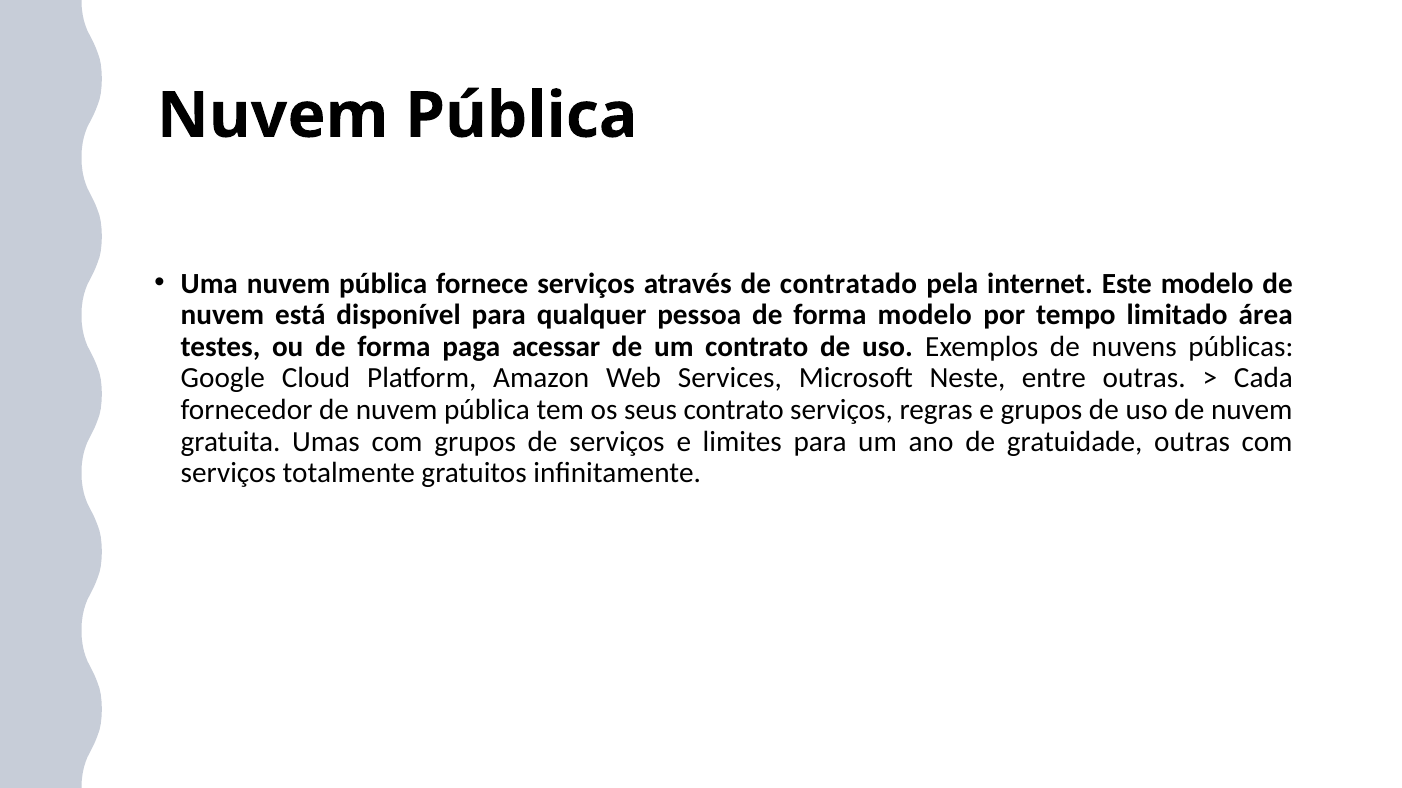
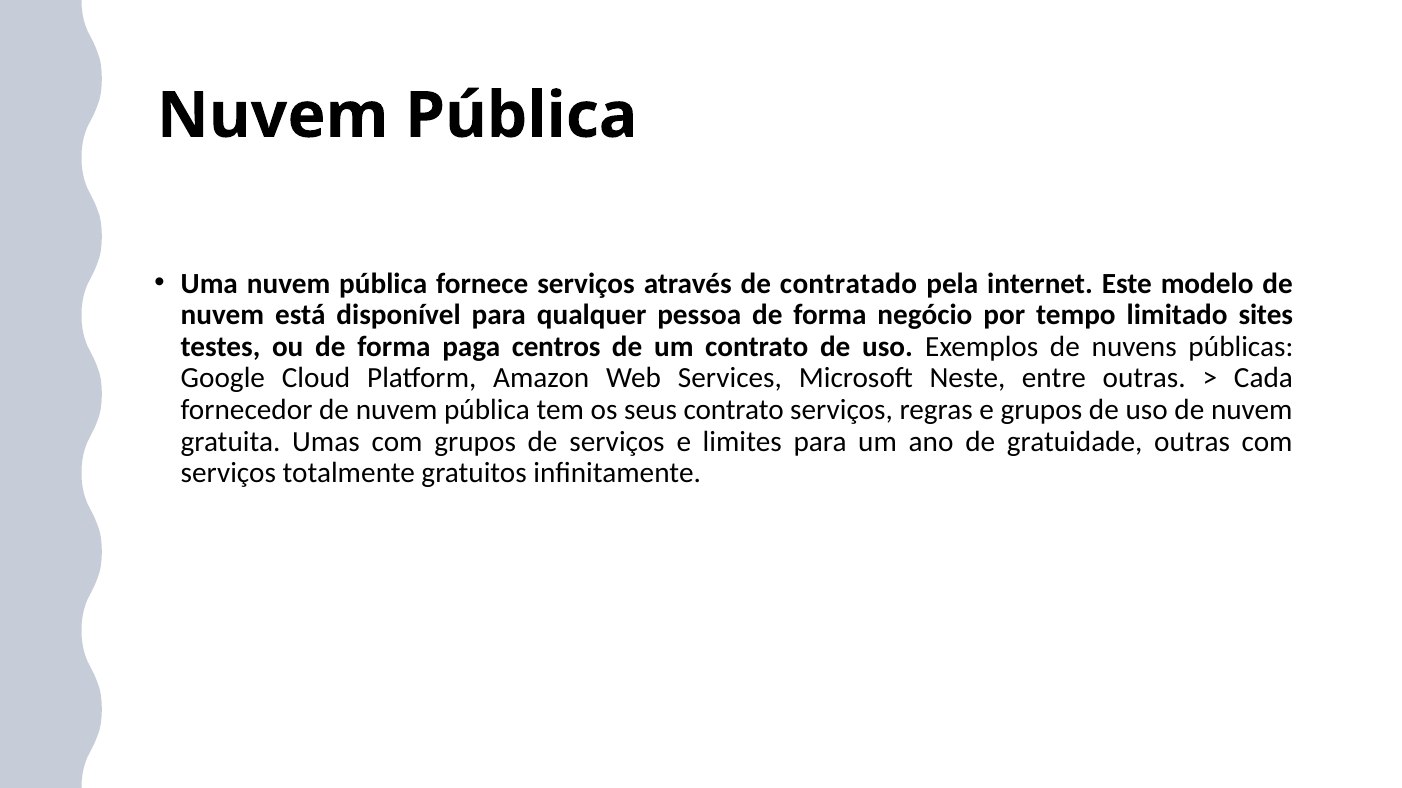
forma modelo: modelo -> negócio
área: área -> sites
acessar: acessar -> centros
